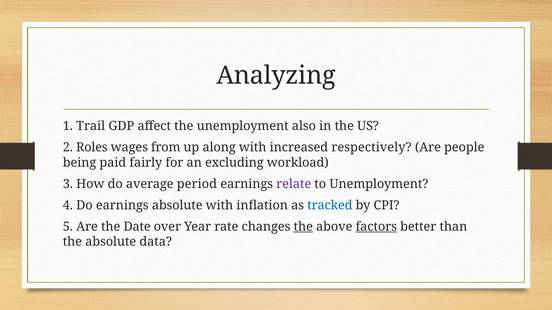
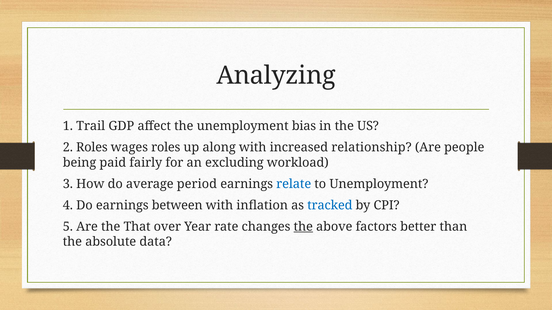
also: also -> bias
wages from: from -> roles
respectively: respectively -> relationship
relate colour: purple -> blue
earnings absolute: absolute -> between
Date: Date -> That
factors underline: present -> none
